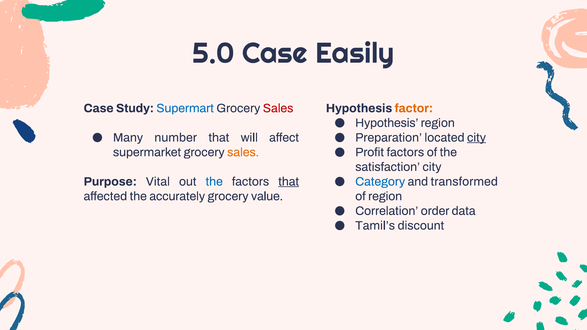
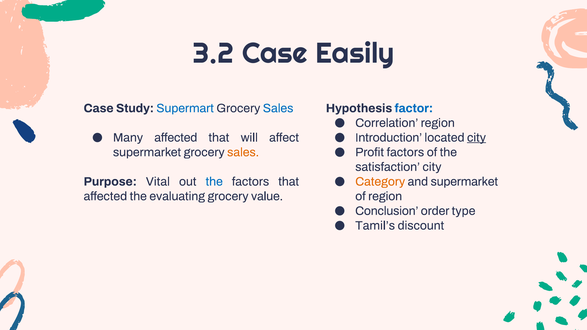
5.0: 5.0 -> 3.2
Sales at (278, 108) colour: red -> blue
factor colour: orange -> blue
Hypothesis at (387, 123): Hypothesis -> Correlation
Many number: number -> affected
Preparation: Preparation -> Introduction
Category colour: blue -> orange
and transformed: transformed -> supermarket
that at (289, 182) underline: present -> none
accurately: accurately -> evaluating
Correlation: Correlation -> Conclusion
data: data -> type
